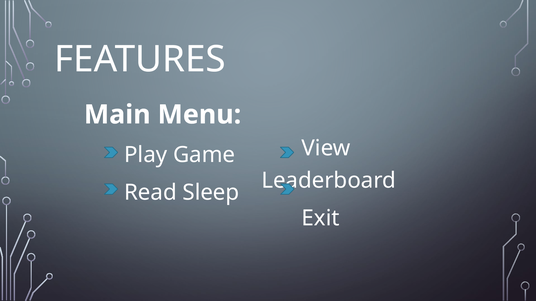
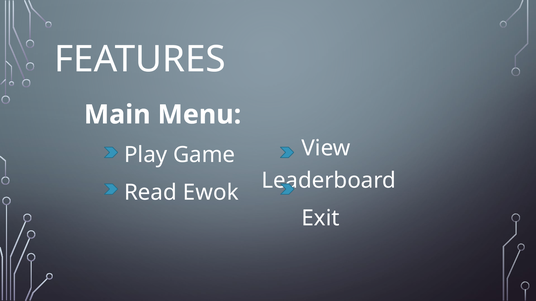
Sleep: Sleep -> Ewok
